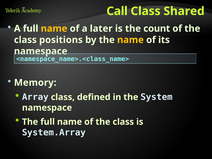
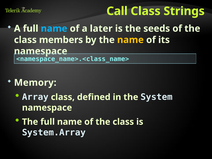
Shared: Shared -> Strings
name at (54, 29) colour: yellow -> light blue
count: count -> seeds
positions: positions -> members
